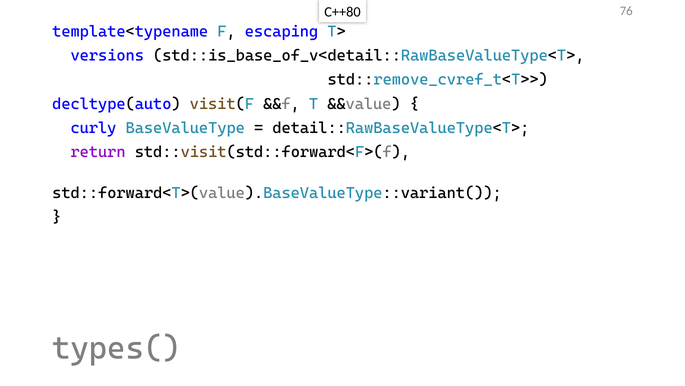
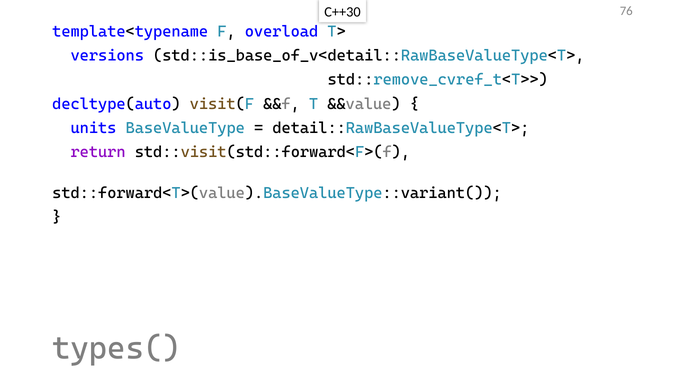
C++80: C++80 -> C++30
escaping: escaping -> overload
curly: curly -> units
